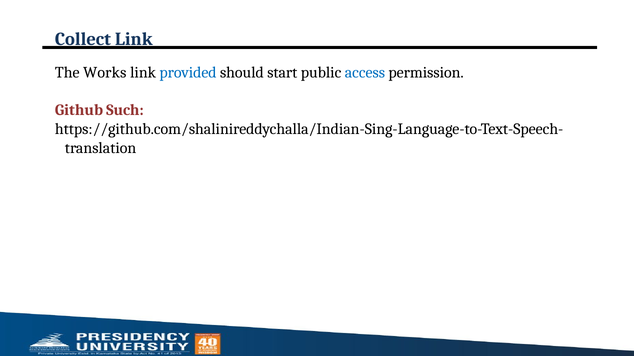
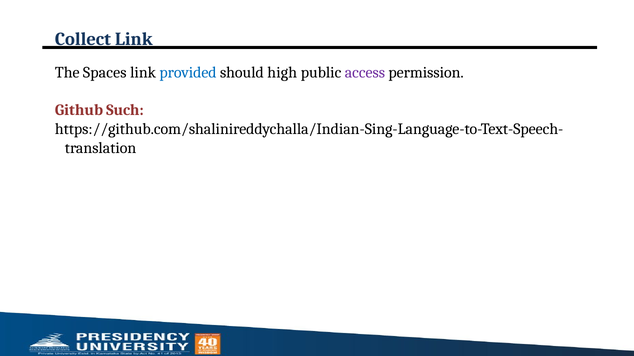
Works: Works -> Spaces
start: start -> high
access colour: blue -> purple
